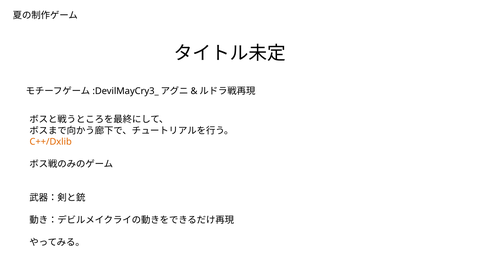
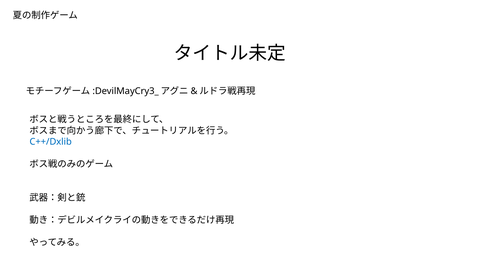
C++/Dxlib colour: orange -> blue
